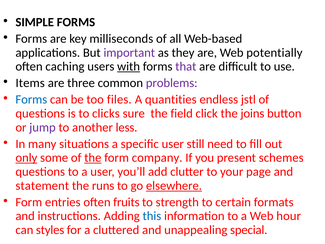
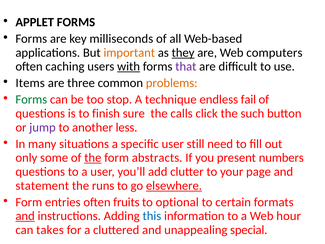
SIMPLE: SIMPLE -> APPLET
important colour: purple -> orange
they underline: none -> present
potentially: potentially -> computers
problems colour: purple -> orange
Forms at (31, 99) colour: blue -> green
files: files -> stop
quantities: quantities -> technique
jstl: jstl -> fail
clicks: clicks -> finish
field: field -> calls
joins: joins -> such
only underline: present -> none
company: company -> abstracts
schemes: schemes -> numbers
strength: strength -> optional
and at (25, 216) underline: none -> present
styles: styles -> takes
